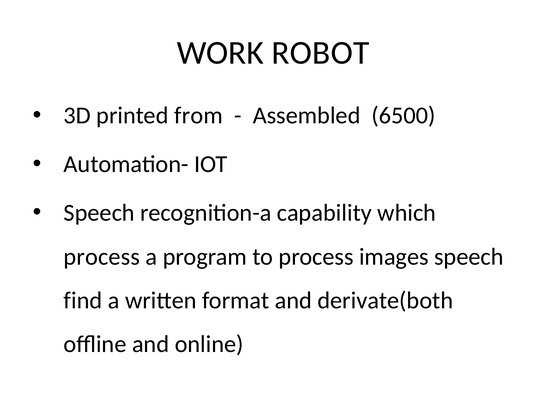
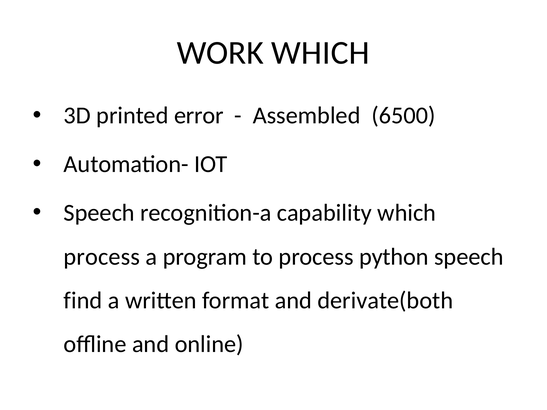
WORK ROBOT: ROBOT -> WHICH
from: from -> error
images: images -> python
